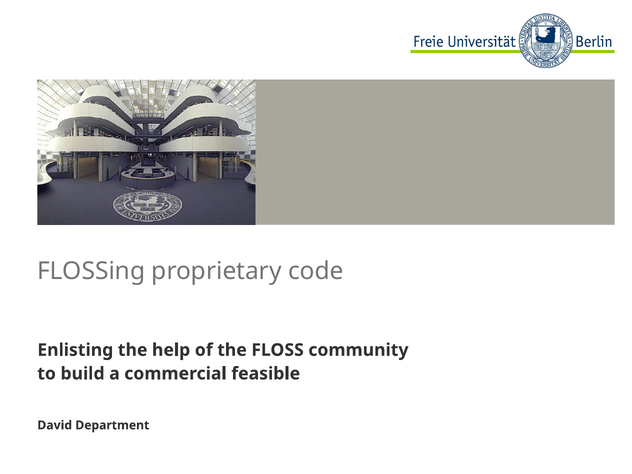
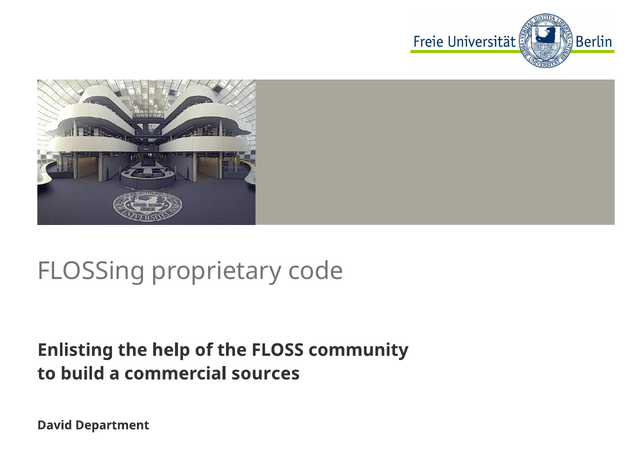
feasible: feasible -> sources
